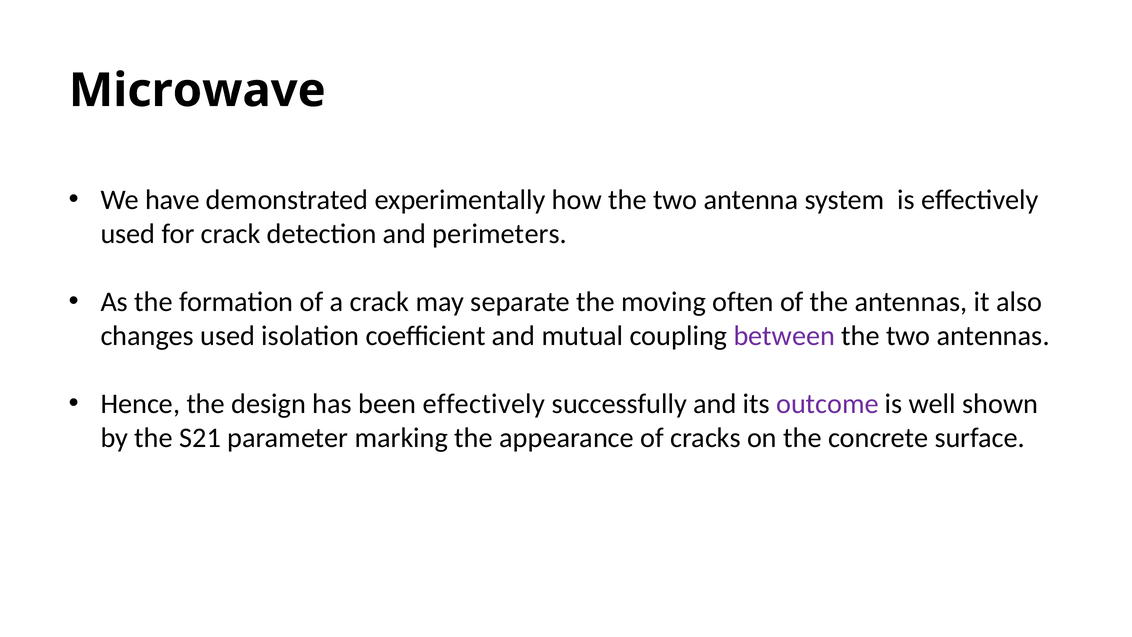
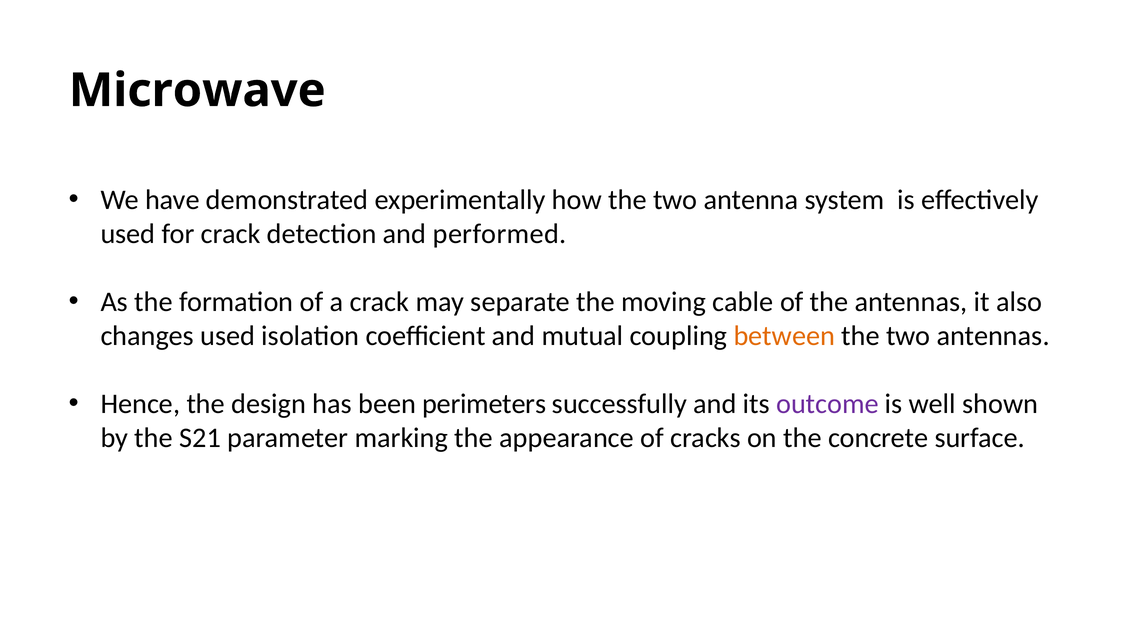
perimeters: perimeters -> performed
often: often -> cable
between colour: purple -> orange
been effectively: effectively -> perimeters
